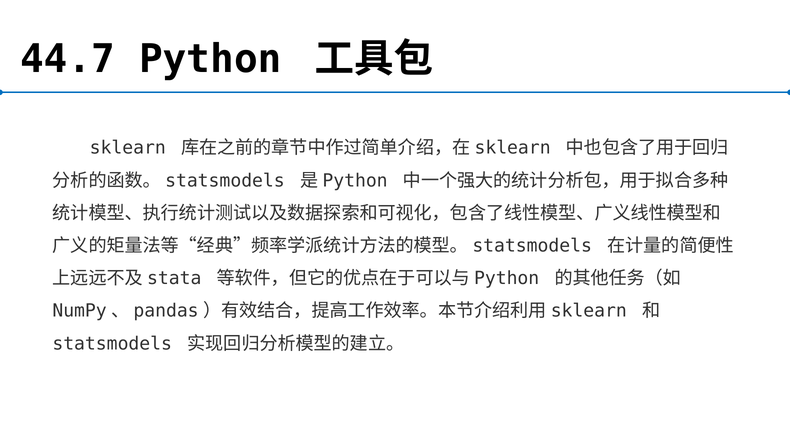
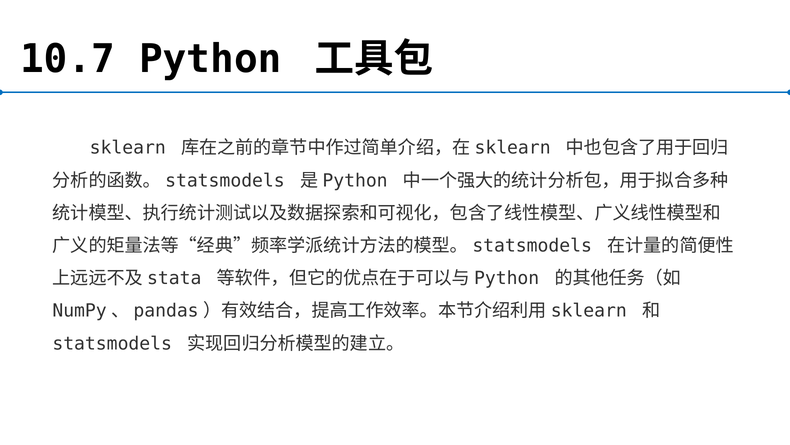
44.7: 44.7 -> 10.7
